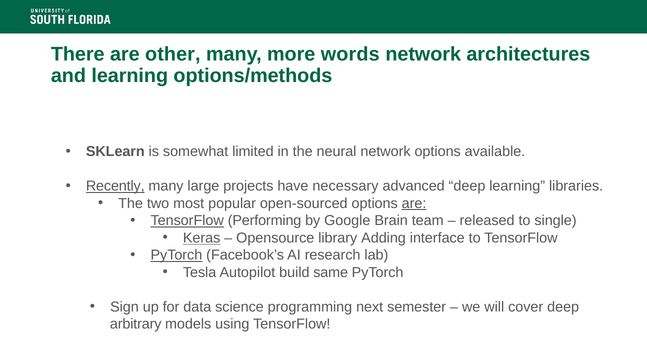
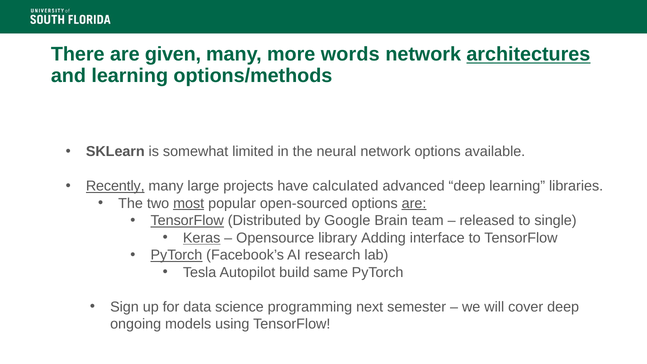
other: other -> given
architectures underline: none -> present
necessary: necessary -> calculated
most underline: none -> present
Performing: Performing -> Distributed
arbitrary: arbitrary -> ongoing
